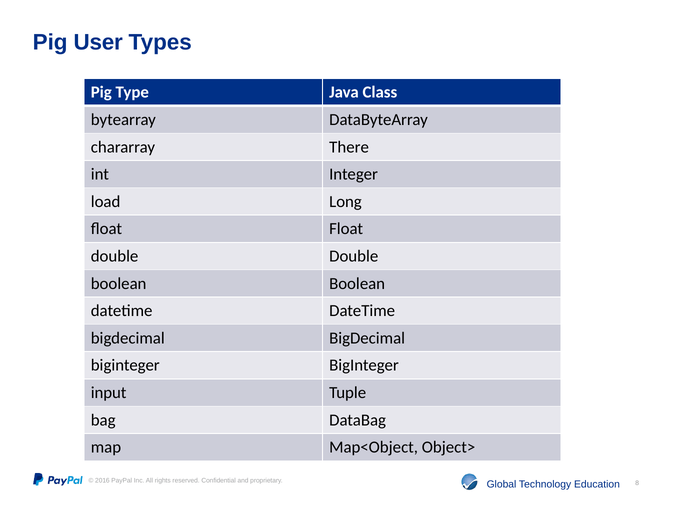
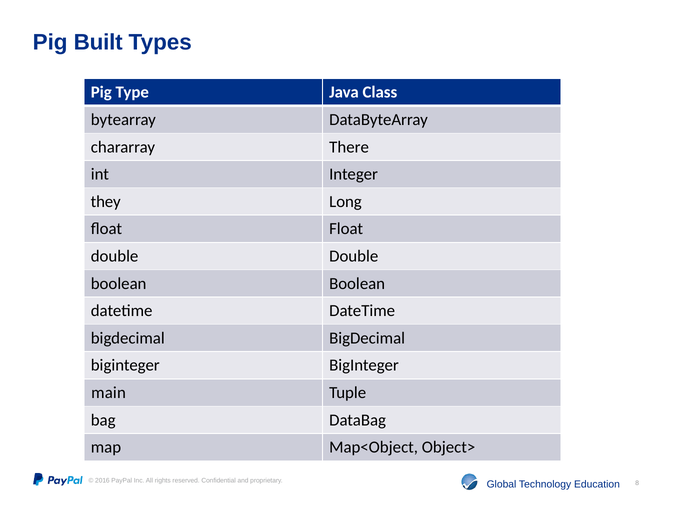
User: User -> Built
load: load -> they
input: input -> main
